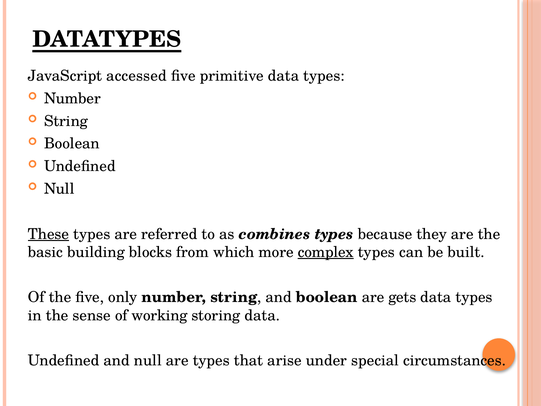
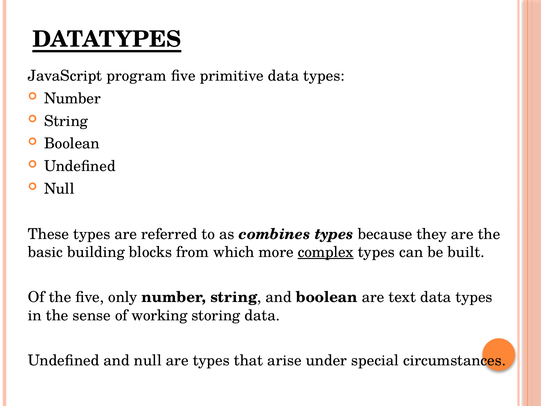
accessed: accessed -> program
These underline: present -> none
gets: gets -> text
